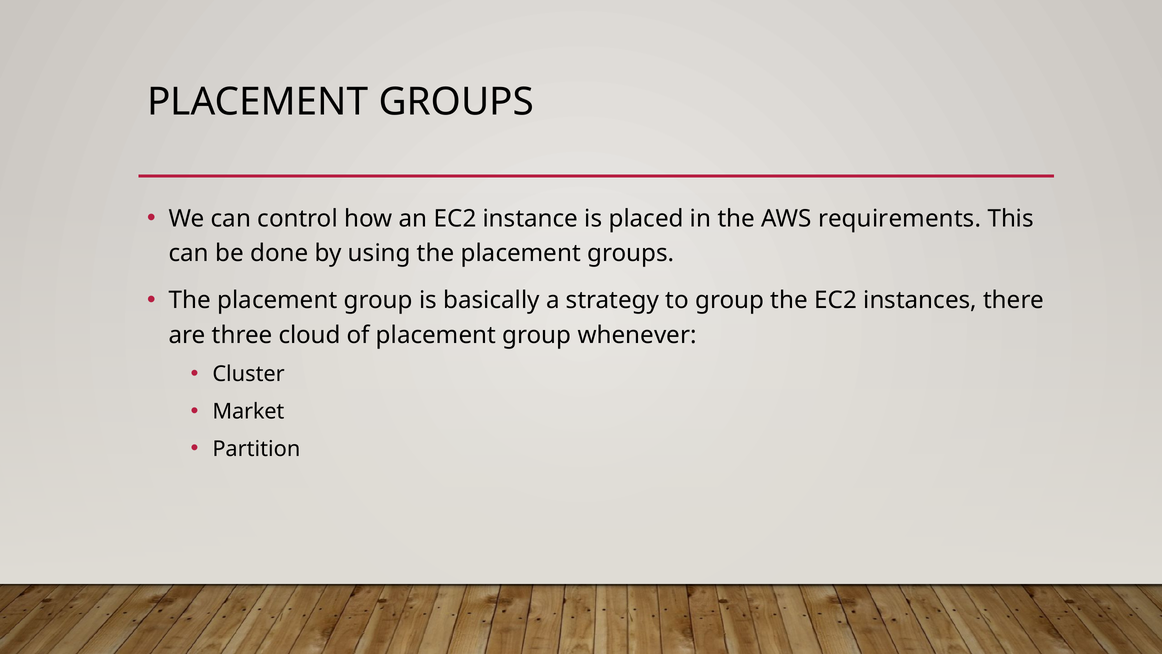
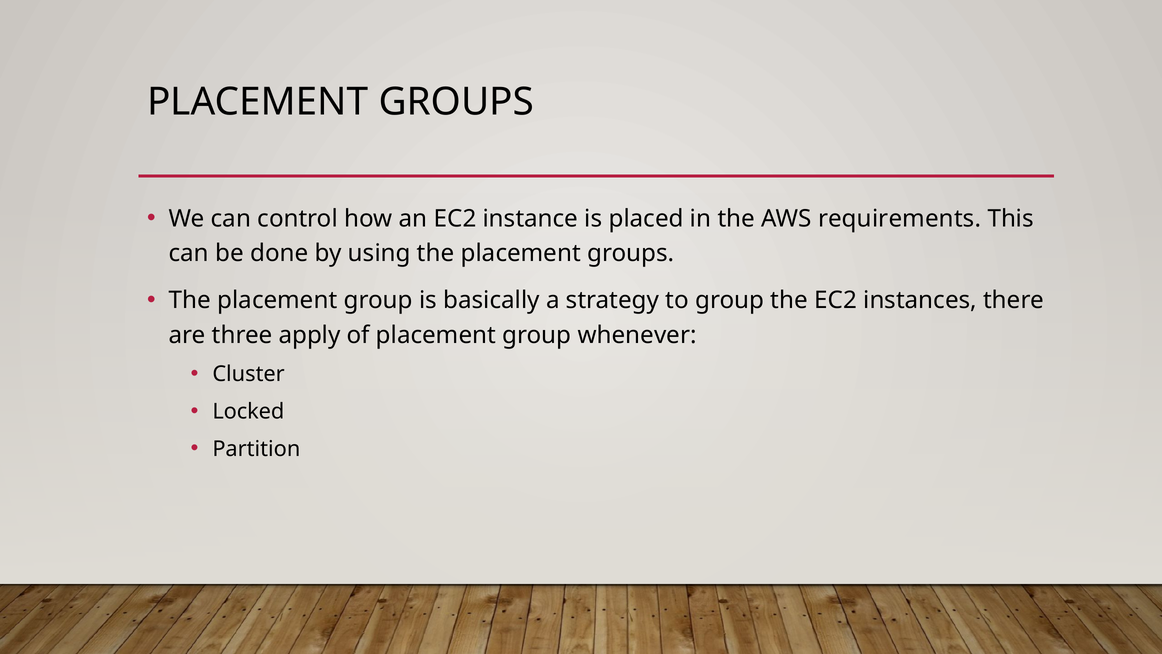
cloud: cloud -> apply
Market: Market -> Locked
